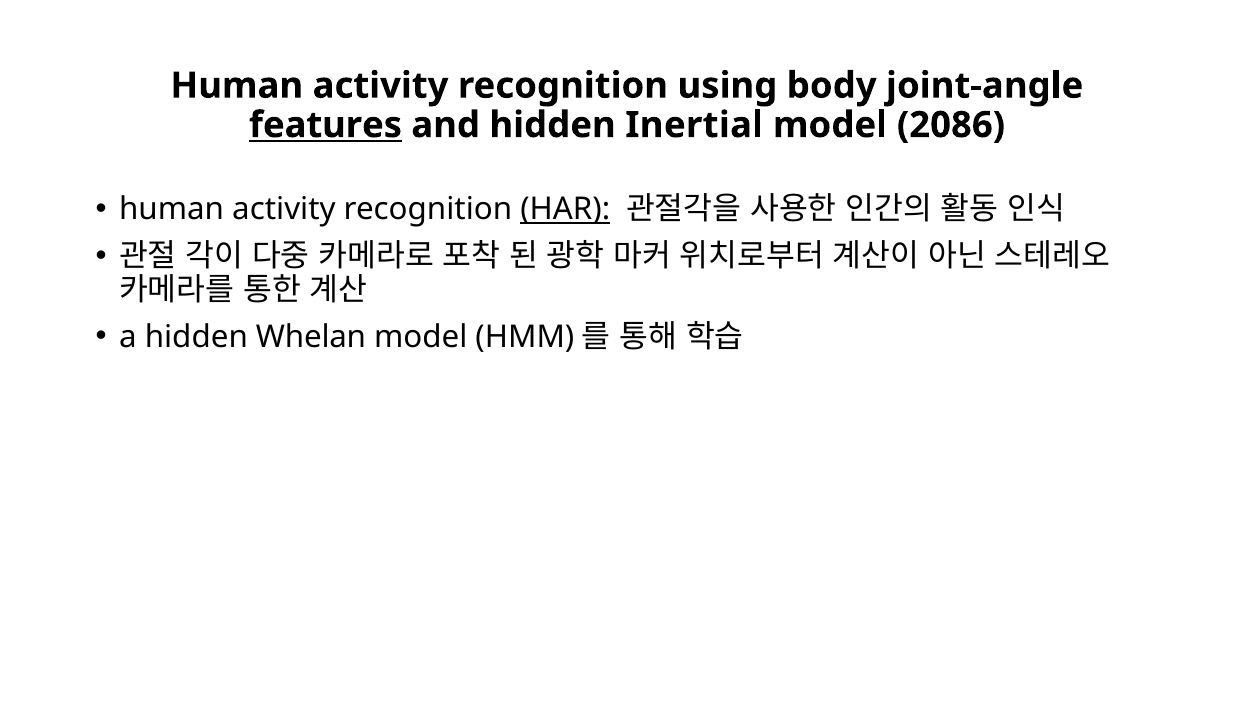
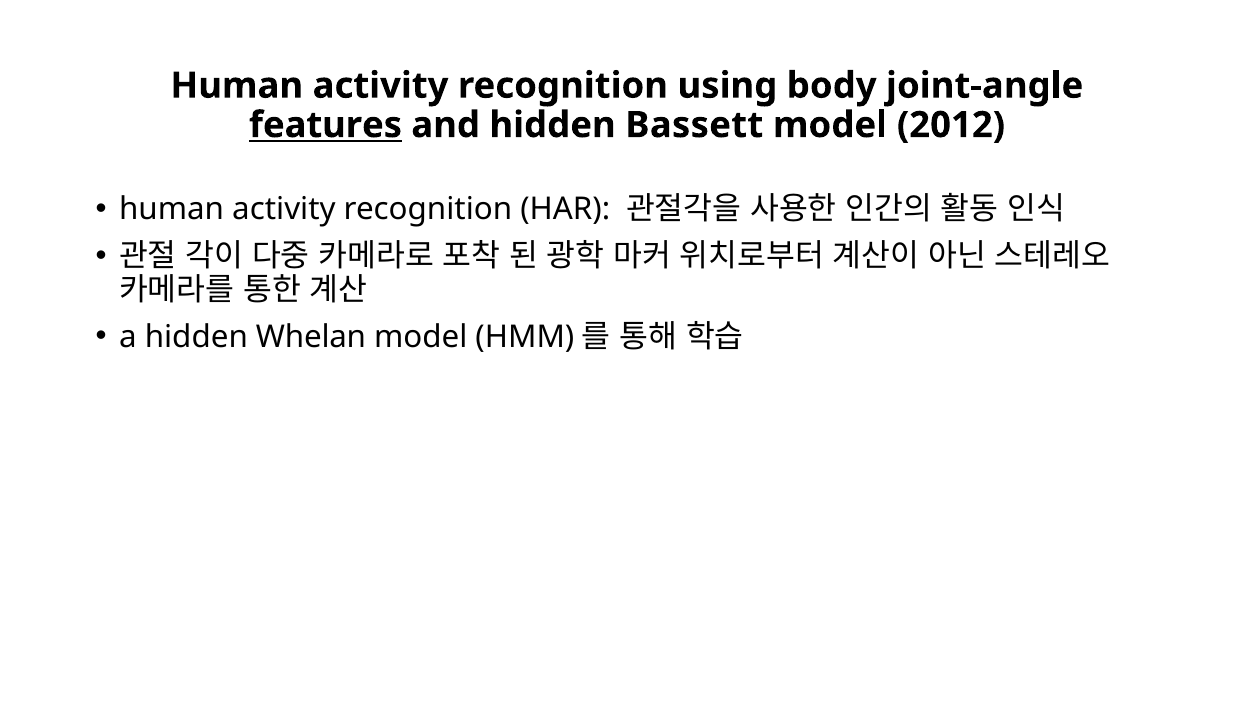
Inertial: Inertial -> Bassett
2086: 2086 -> 2012
HAR underline: present -> none
